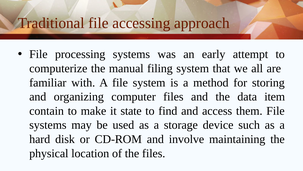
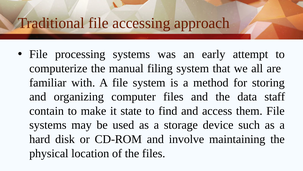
item: item -> staff
